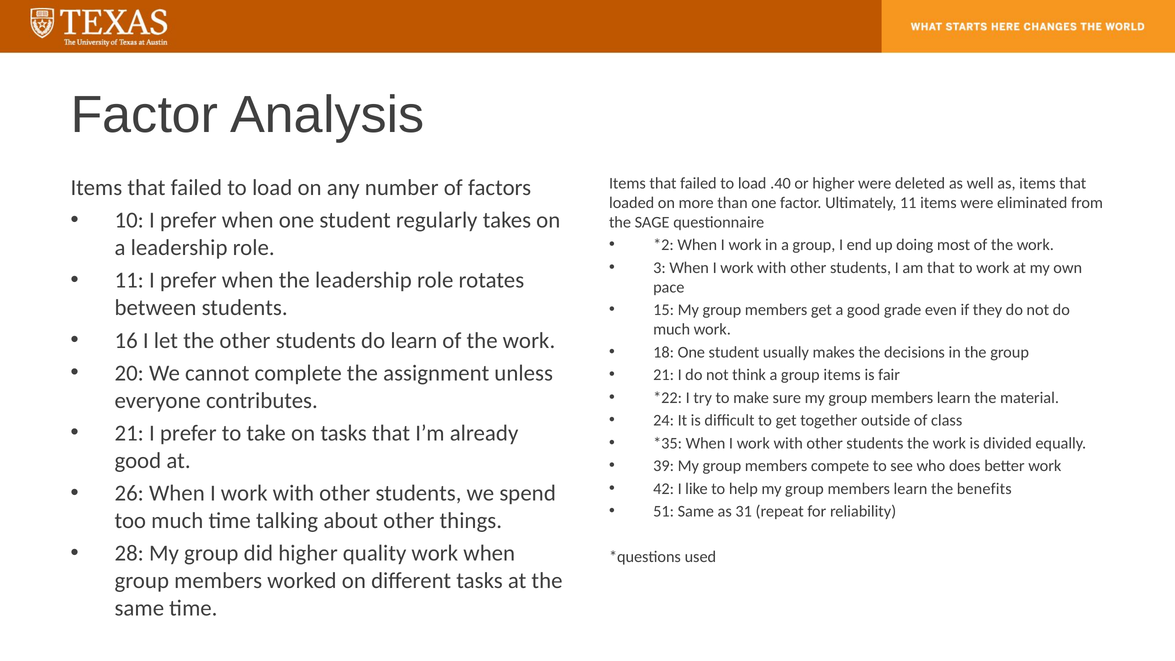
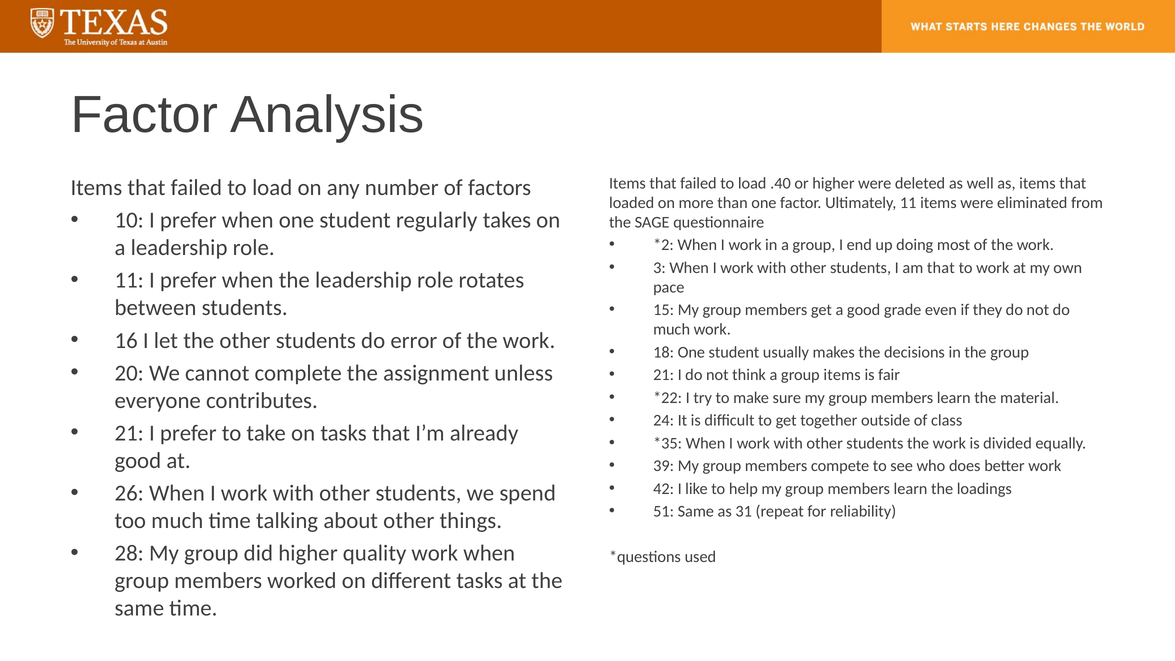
do learn: learn -> error
benefits: benefits -> loadings
